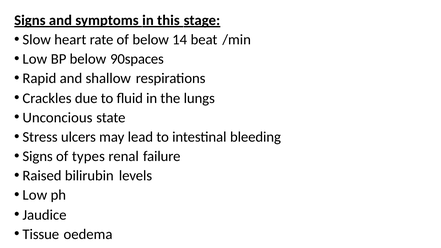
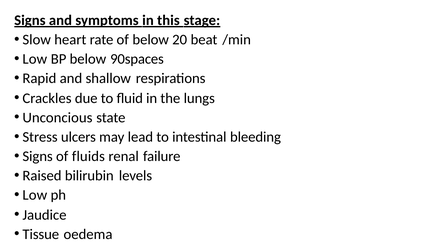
14: 14 -> 20
types: types -> fluids
